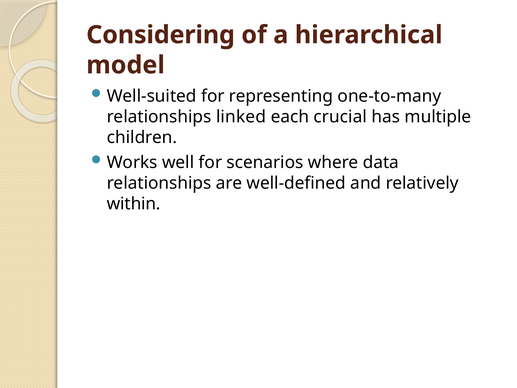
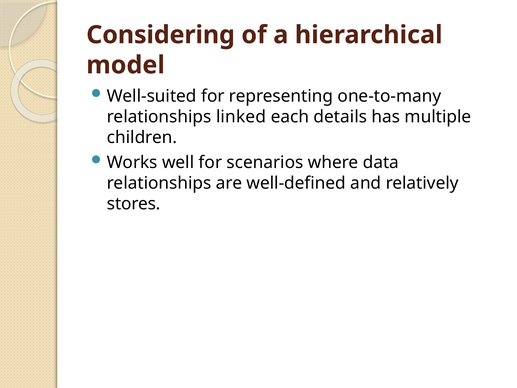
crucial: crucial -> details
within: within -> stores
